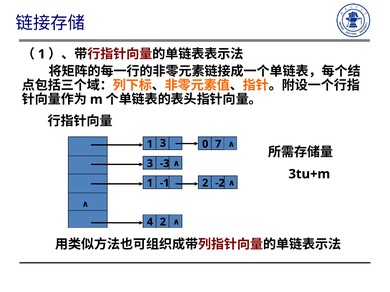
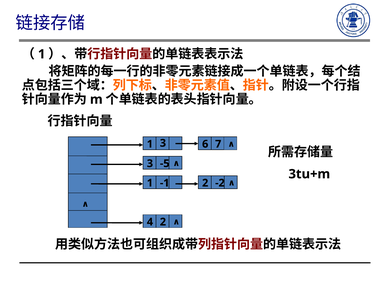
0: 0 -> 6
-3: -3 -> -5
